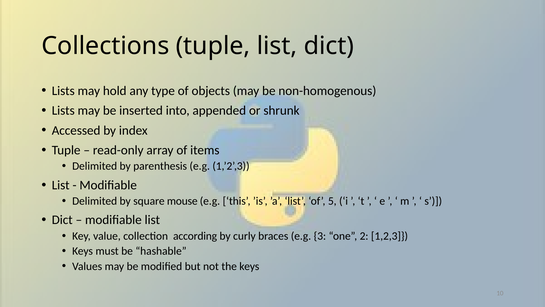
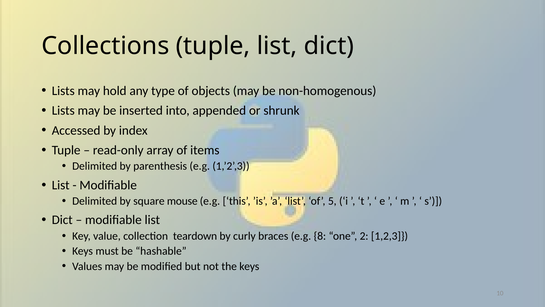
according: according -> teardown
3: 3 -> 8
